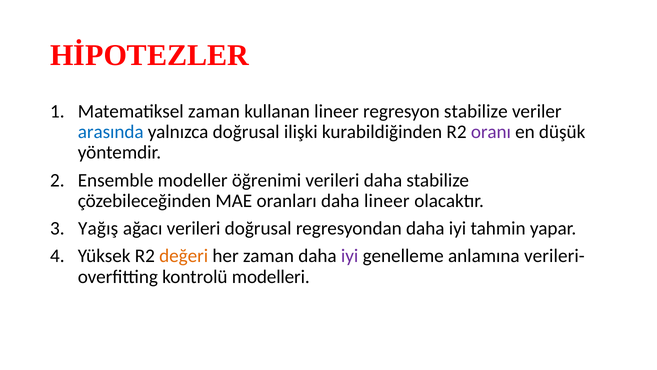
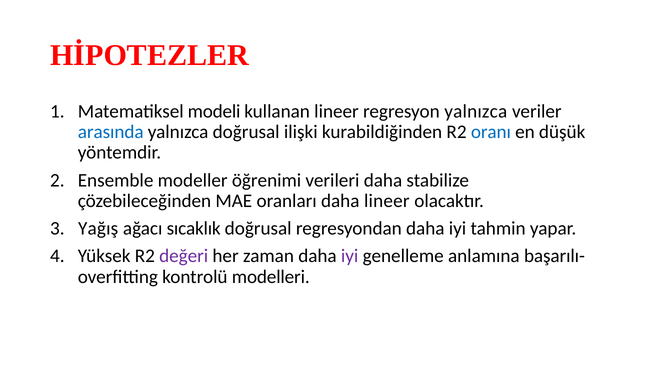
Matematiksel zaman: zaman -> modeli
regresyon stabilize: stabilize -> yalnızca
oranı colour: purple -> blue
ağacı verileri: verileri -> sıcaklık
değeri colour: orange -> purple
verileri-: verileri- -> başarılı-
